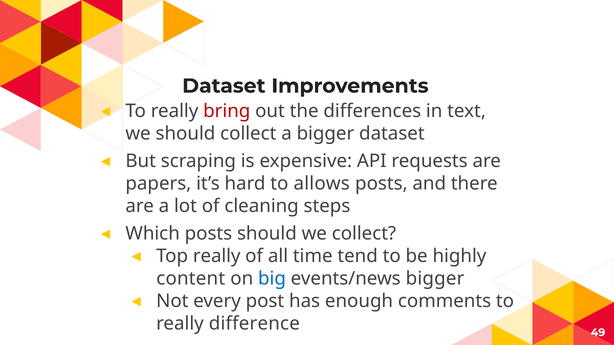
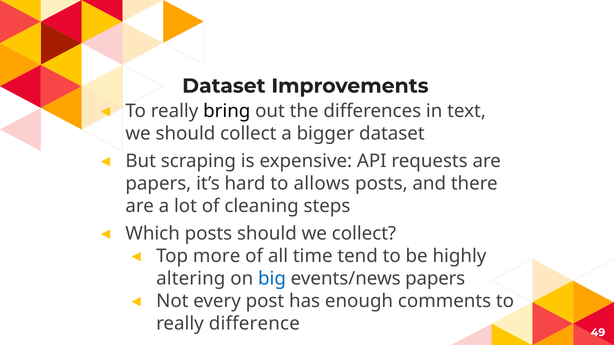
bring colour: red -> black
Top really: really -> more
content: content -> altering
events/news bigger: bigger -> papers
